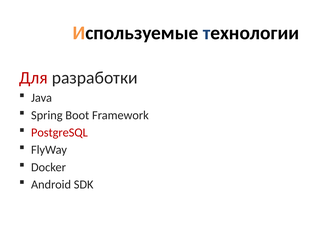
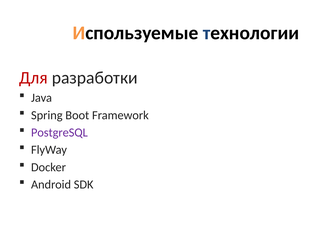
PostgreSQL colour: red -> purple
